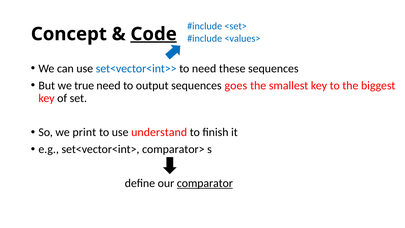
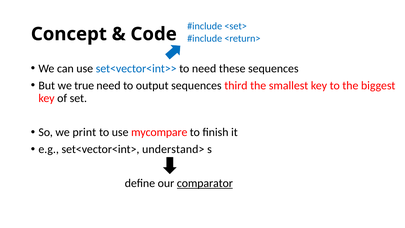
Code underline: present -> none
<values>: <values> -> <return>
goes: goes -> third
understand: understand -> mycompare
comparator>: comparator> -> understand>
